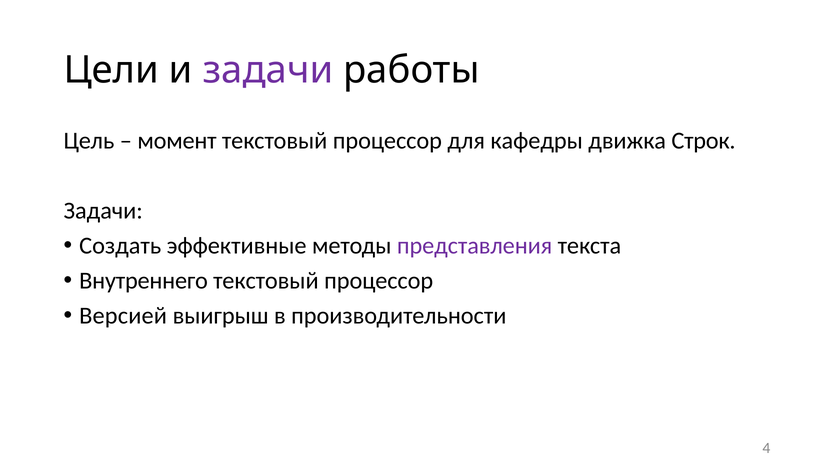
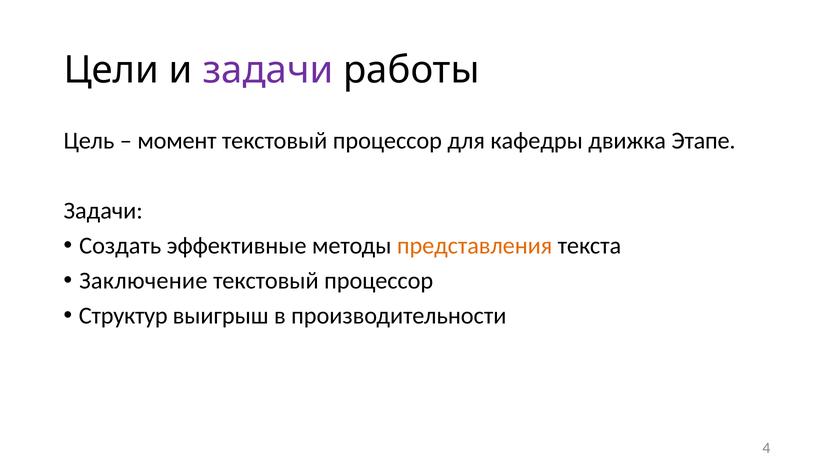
Строк: Строк -> Этапе
представления colour: purple -> orange
Внутреннего: Внутреннего -> Заключение
Версией: Версией -> Структур
